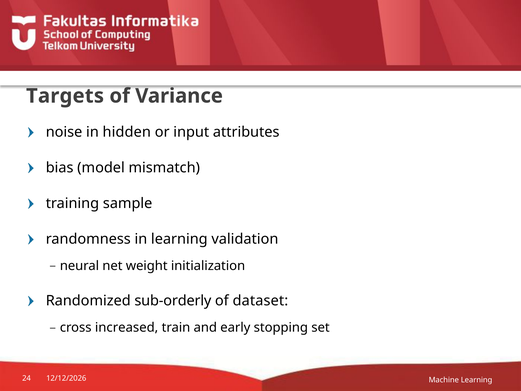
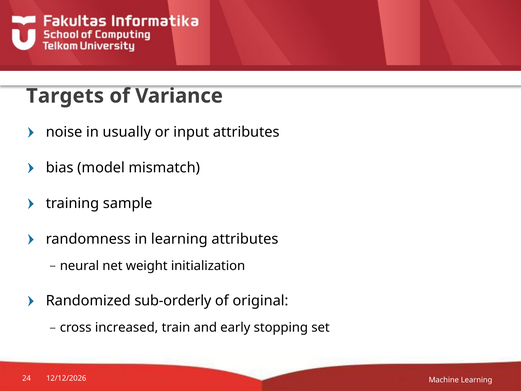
hidden: hidden -> usually
learning validation: validation -> attributes
dataset: dataset -> original
